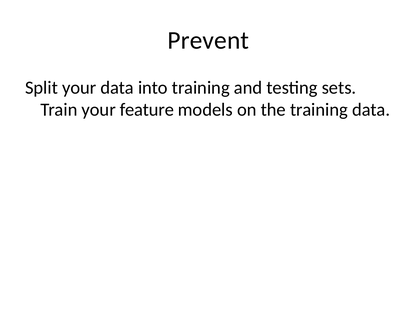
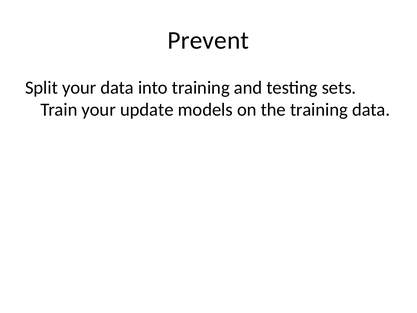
feature: feature -> update
